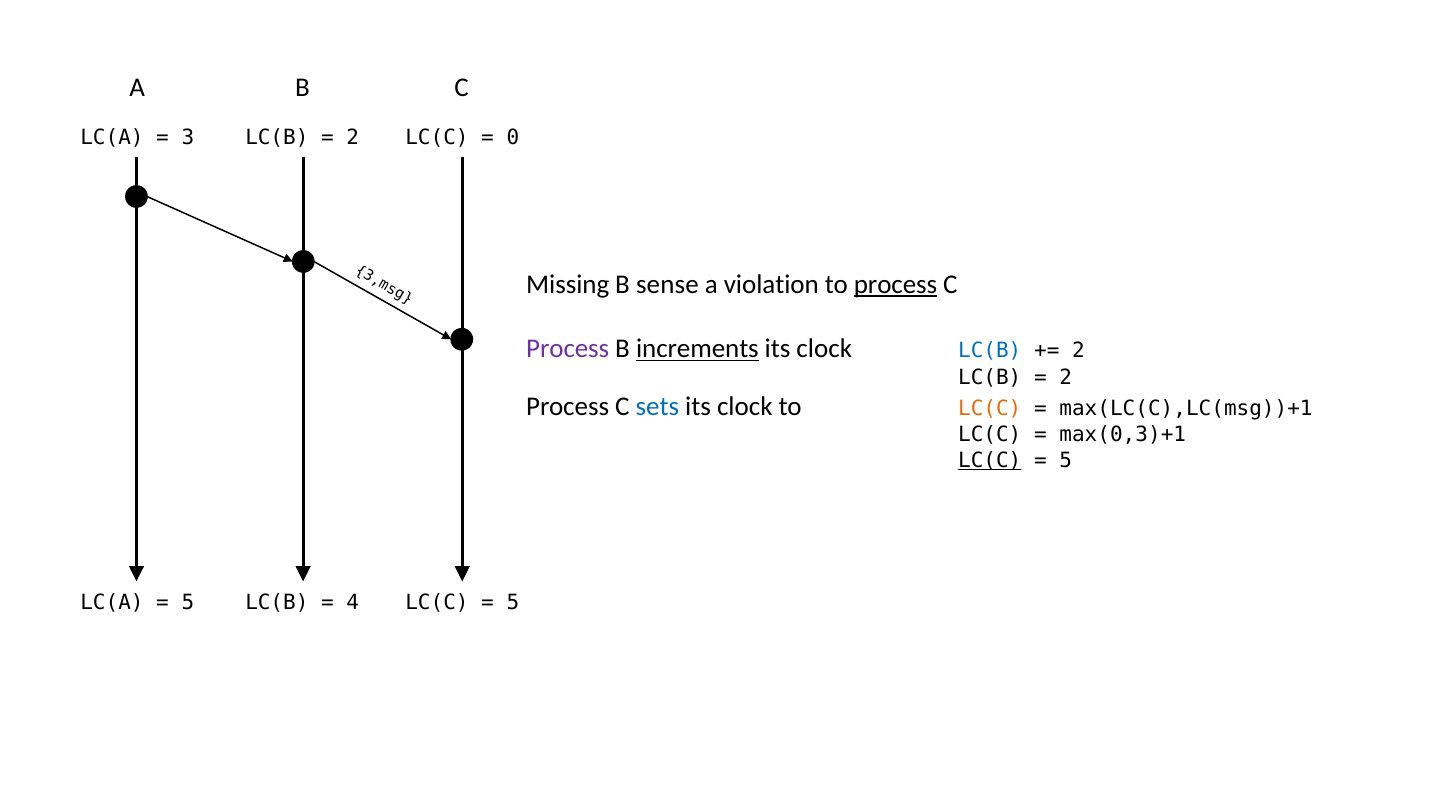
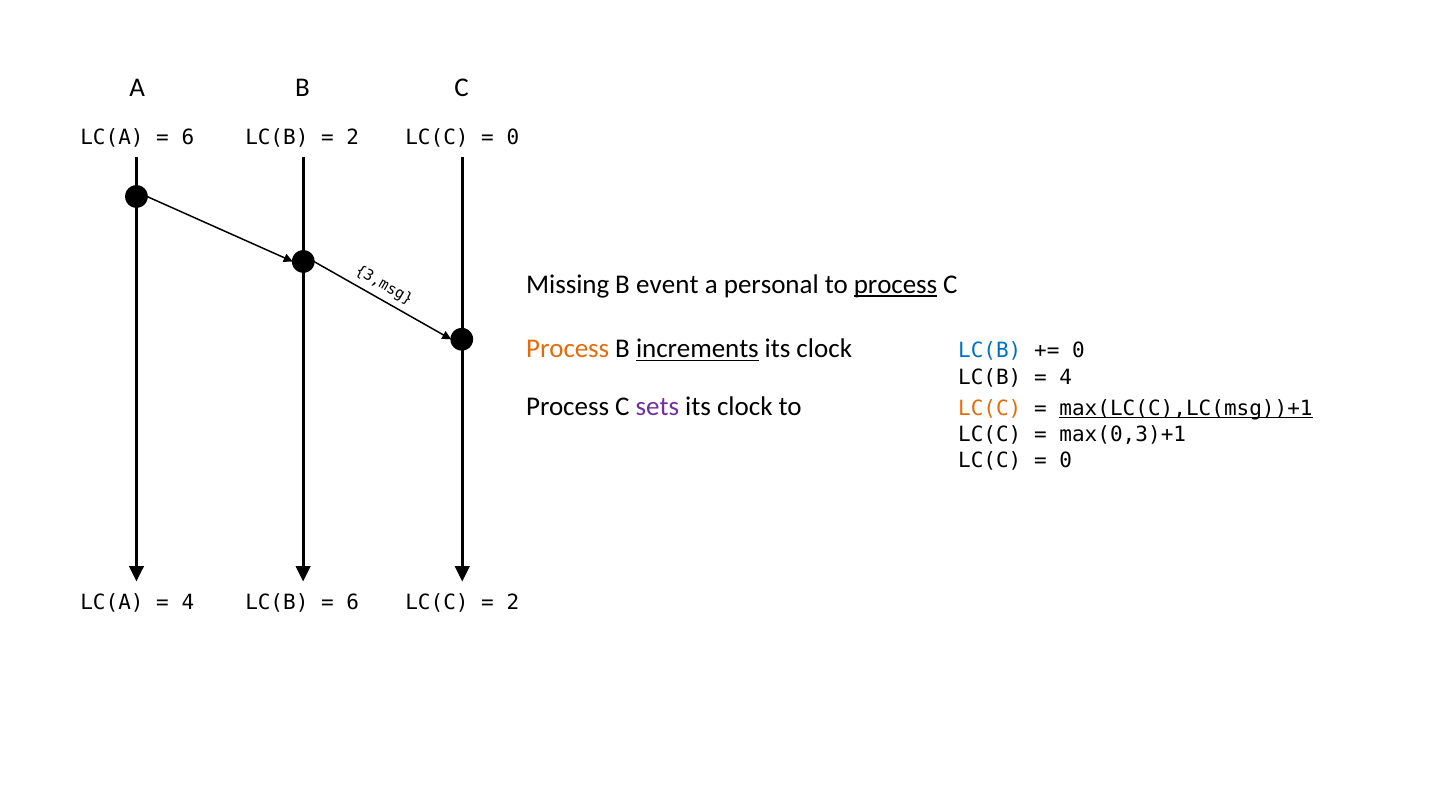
3 at (188, 138): 3 -> 6
sense: sense -> event
violation: violation -> personal
Process at (568, 349) colour: purple -> orange
2 at (1078, 351): 2 -> 0
2 at (1066, 377): 2 -> 4
sets colour: blue -> purple
max(LC(C),LC(msg))+1 underline: none -> present
LC(C at (990, 460) underline: present -> none
5 at (1066, 460): 5 -> 0
5 at (188, 603): 5 -> 4
4 at (353, 603): 4 -> 6
5 at (513, 603): 5 -> 2
